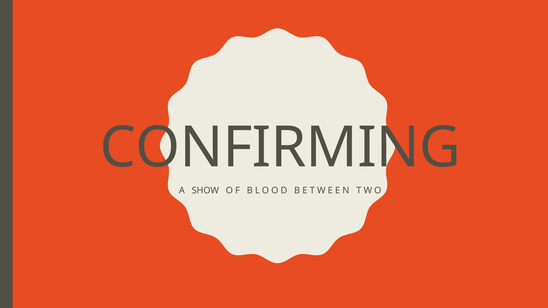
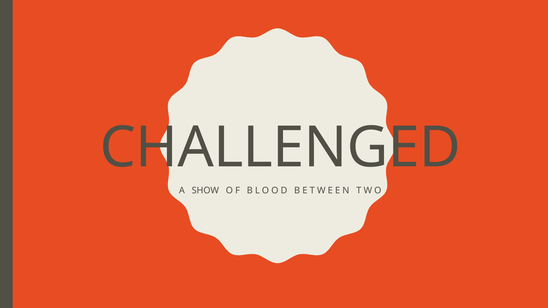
CONFIRMING: CONFIRMING -> CHALLENGED
